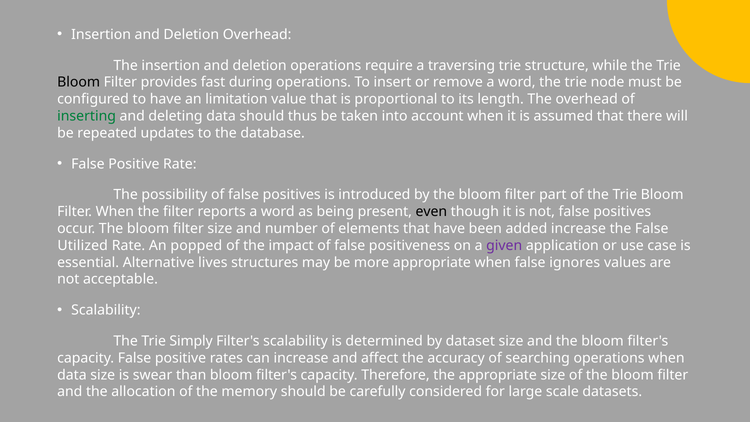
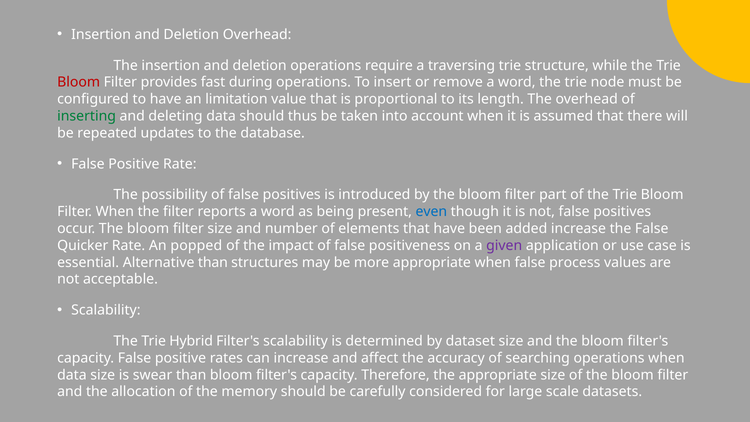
Bloom at (79, 82) colour: black -> red
even colour: black -> blue
Utilized: Utilized -> Quicker
Alternative lives: lives -> than
ignores: ignores -> process
Simply: Simply -> Hybrid
